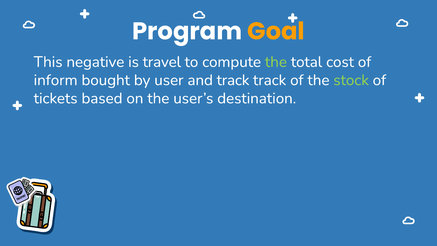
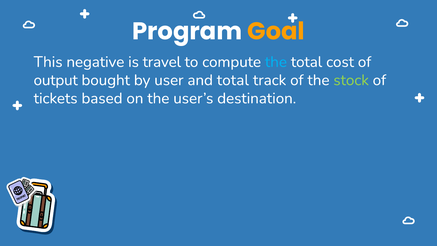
the at (276, 62) colour: light green -> light blue
inform: inform -> output
and track: track -> total
